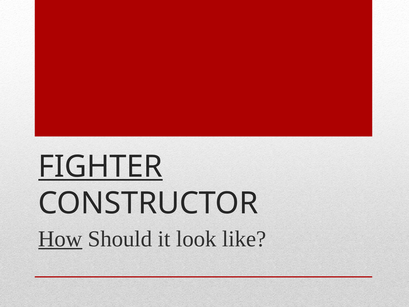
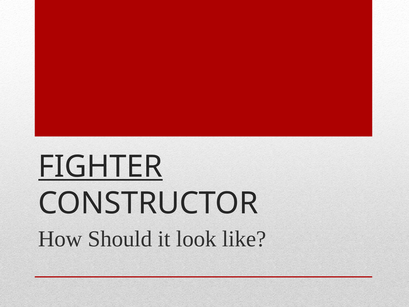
How underline: present -> none
